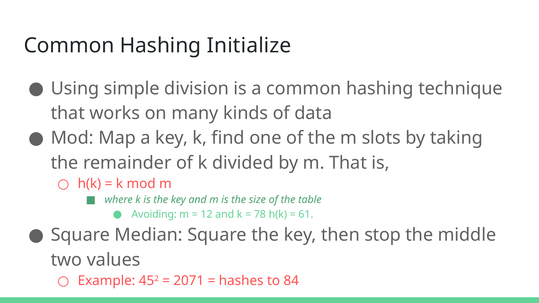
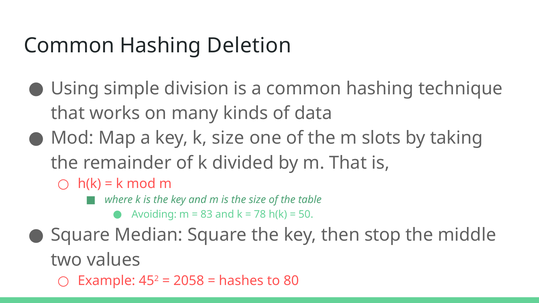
Initialize: Initialize -> Deletion
k find: find -> size
12: 12 -> 83
61: 61 -> 50
2071: 2071 -> 2058
84: 84 -> 80
